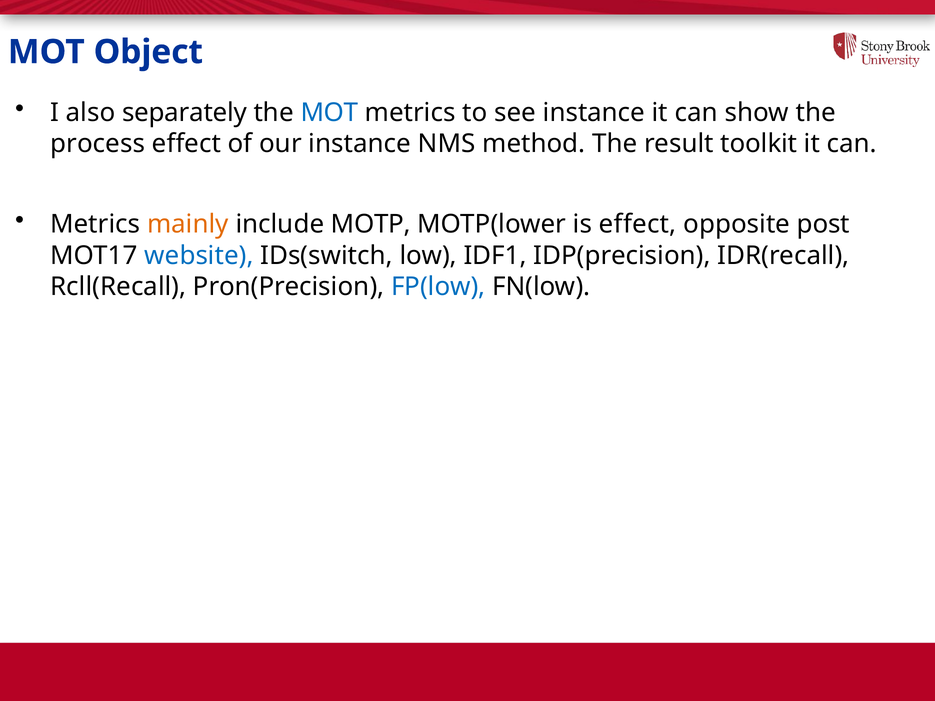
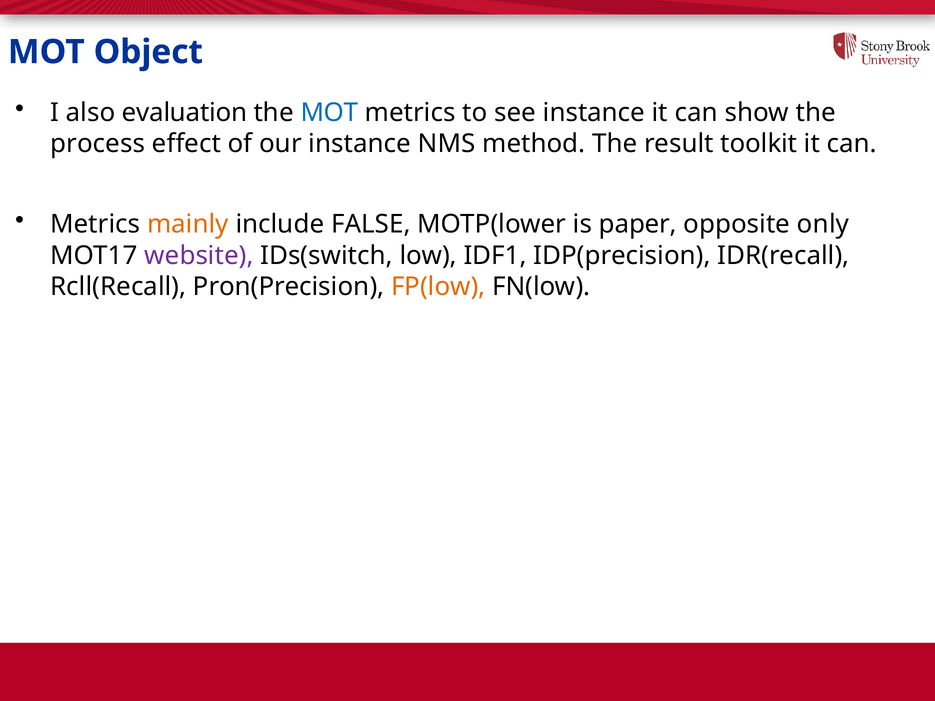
separately: separately -> evaluation
MOTP: MOTP -> FALSE
is effect: effect -> paper
post: post -> only
website colour: blue -> purple
FP(low colour: blue -> orange
